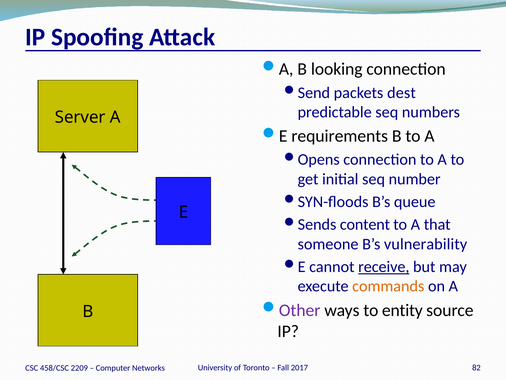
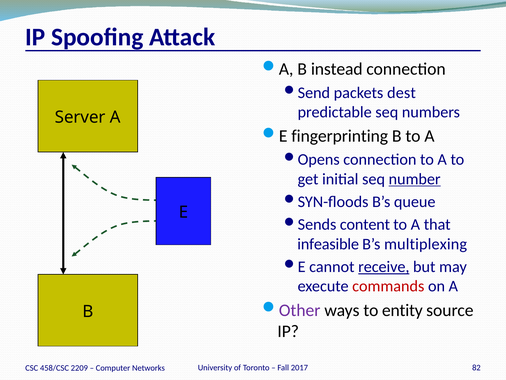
looking: looking -> instead
requirements: requirements -> fingerprinting
number underline: none -> present
someone: someone -> infeasible
vulnerability: vulnerability -> multiplexing
commands colour: orange -> red
